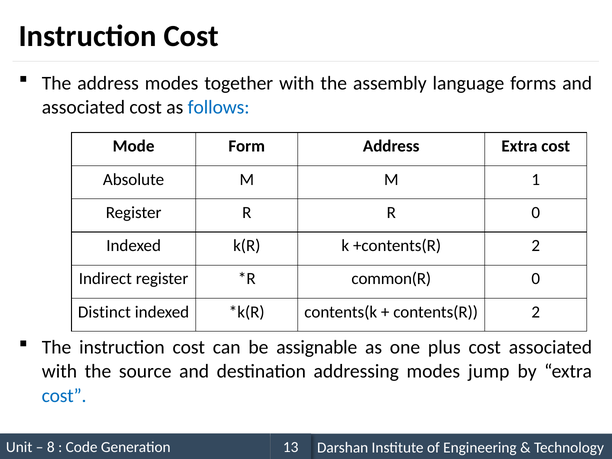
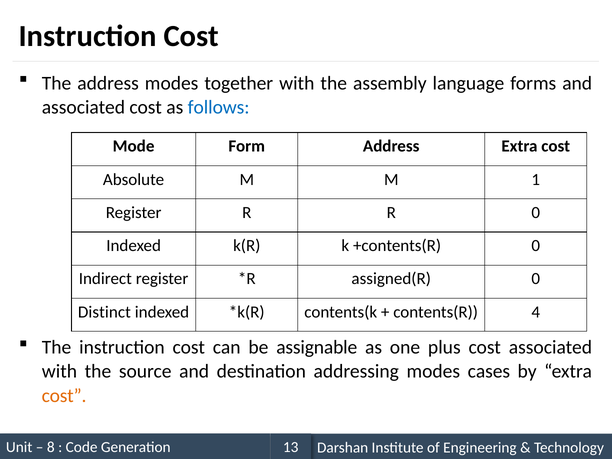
+contents(R 2: 2 -> 0
common(R: common(R -> assigned(R
contents(R 2: 2 -> 4
jump: jump -> cases
cost at (64, 396) colour: blue -> orange
